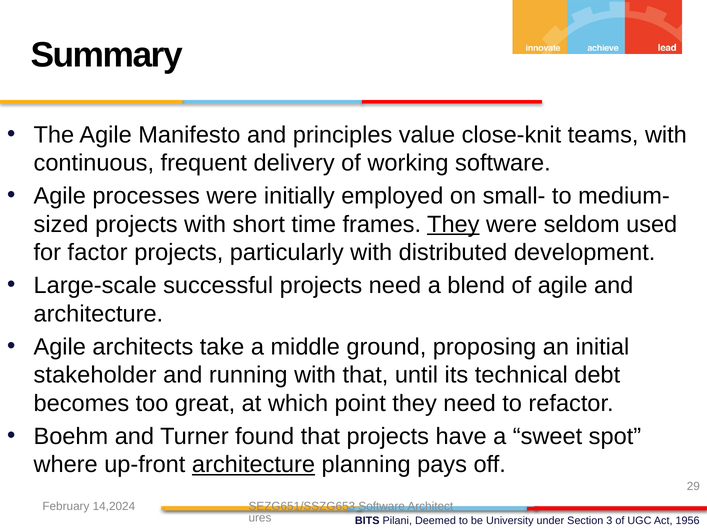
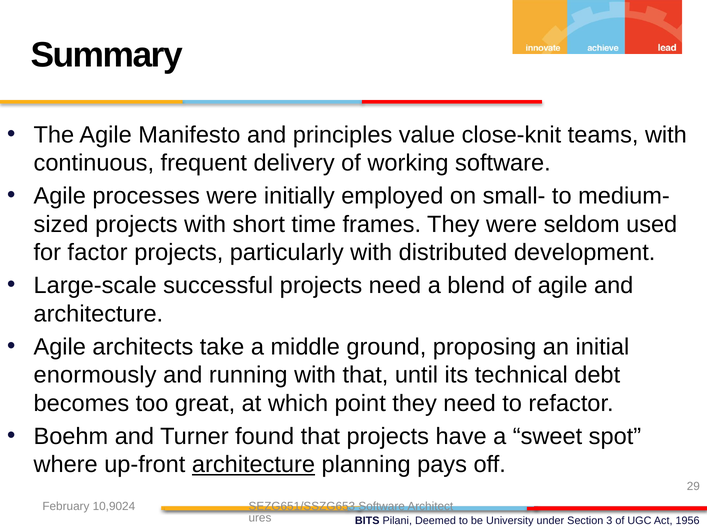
They at (453, 224) underline: present -> none
stakeholder: stakeholder -> enormously
14,2024: 14,2024 -> 10,9024
